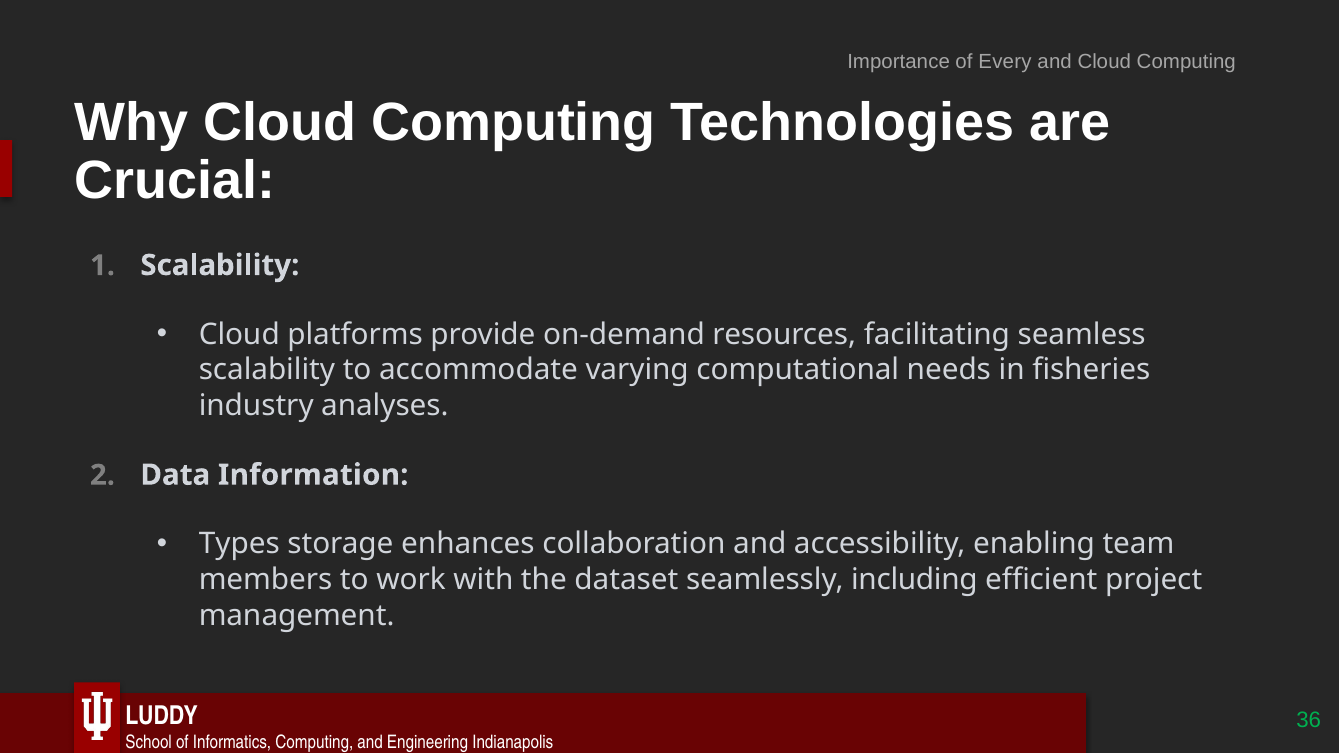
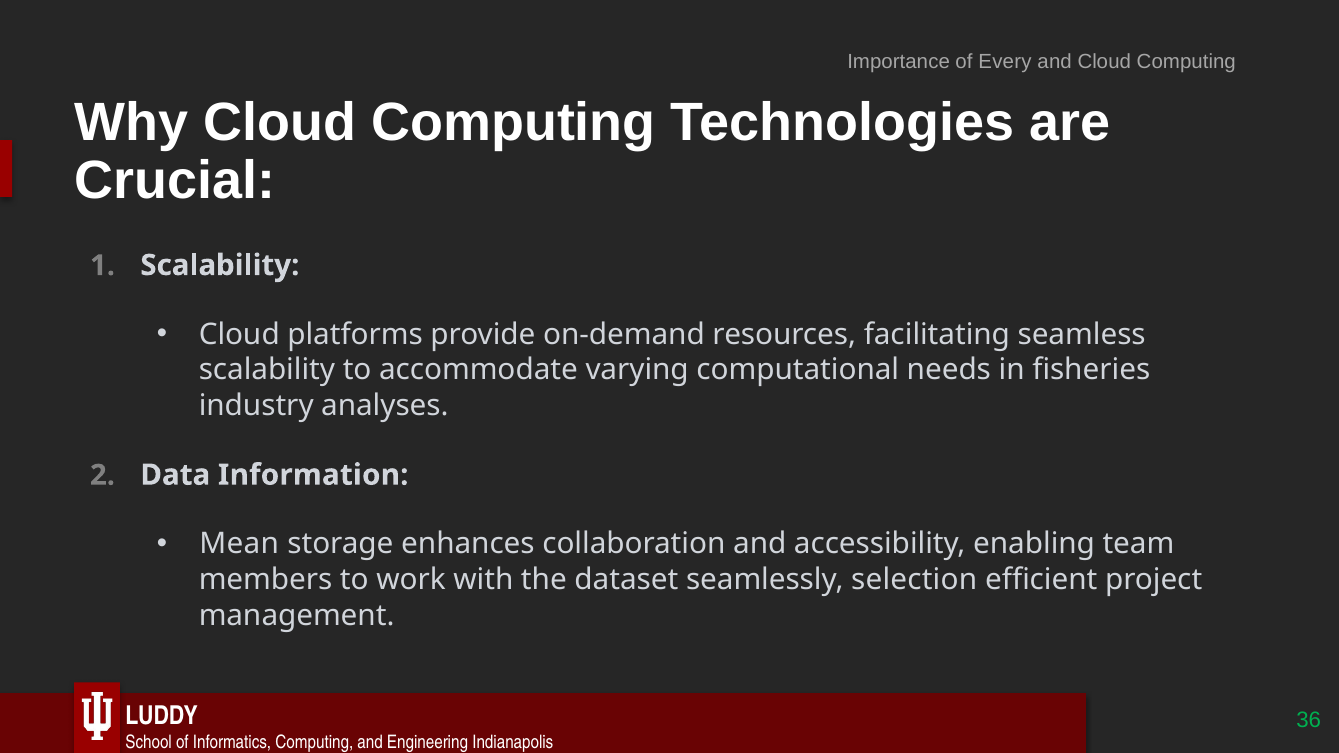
Types: Types -> Mean
including: including -> selection
